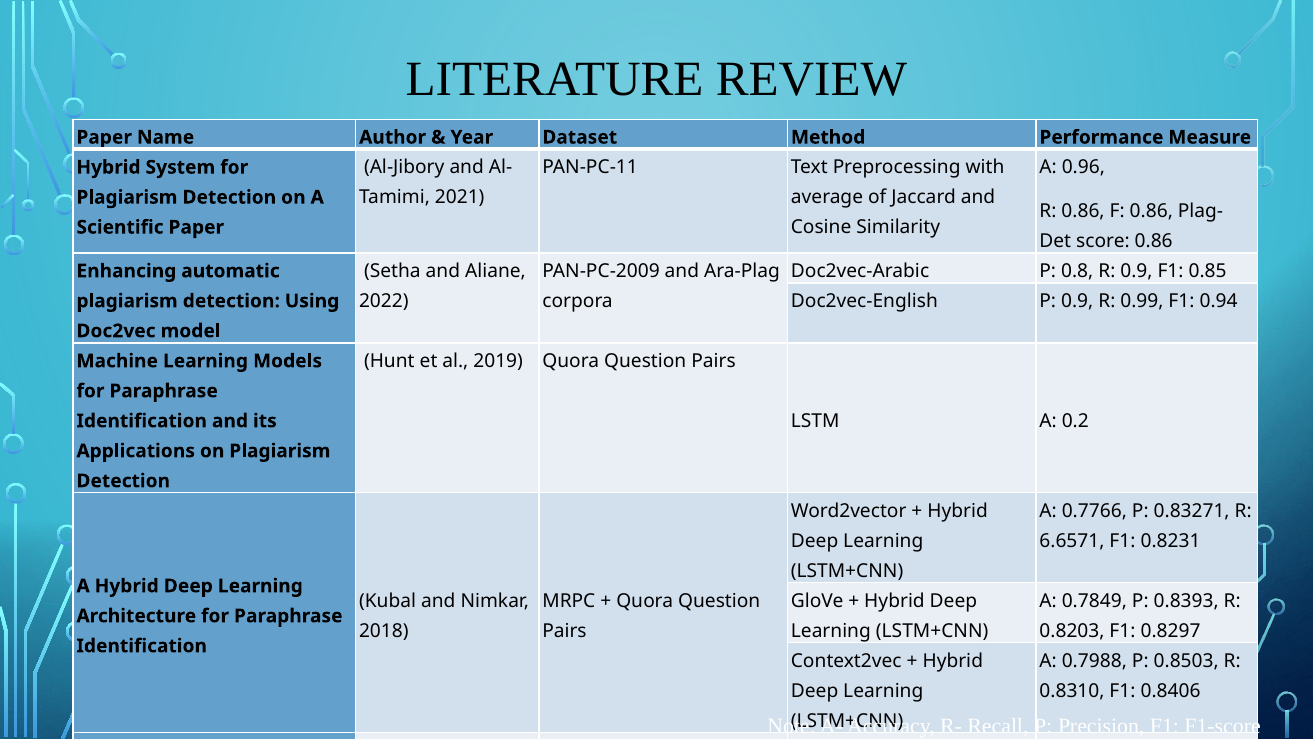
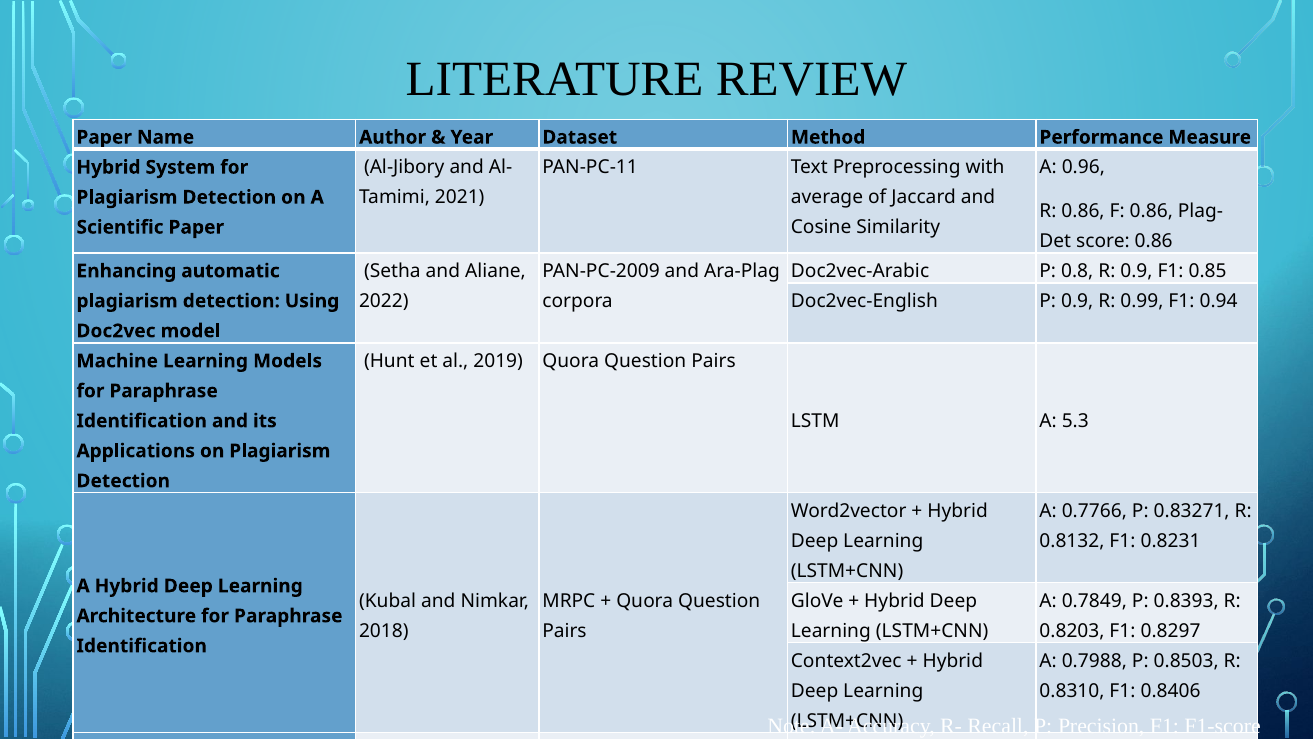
0.2: 0.2 -> 5.3
6.6571: 6.6571 -> 0.8132
